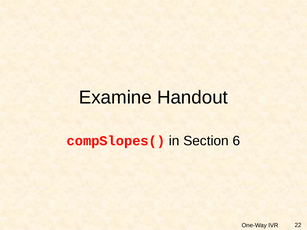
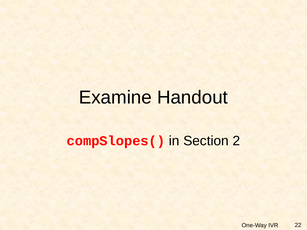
6: 6 -> 2
